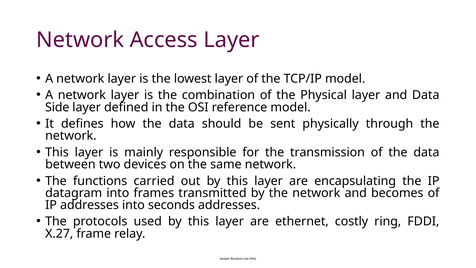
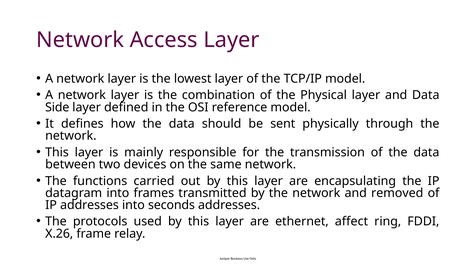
becomes: becomes -> removed
costly: costly -> affect
X.27: X.27 -> X.26
